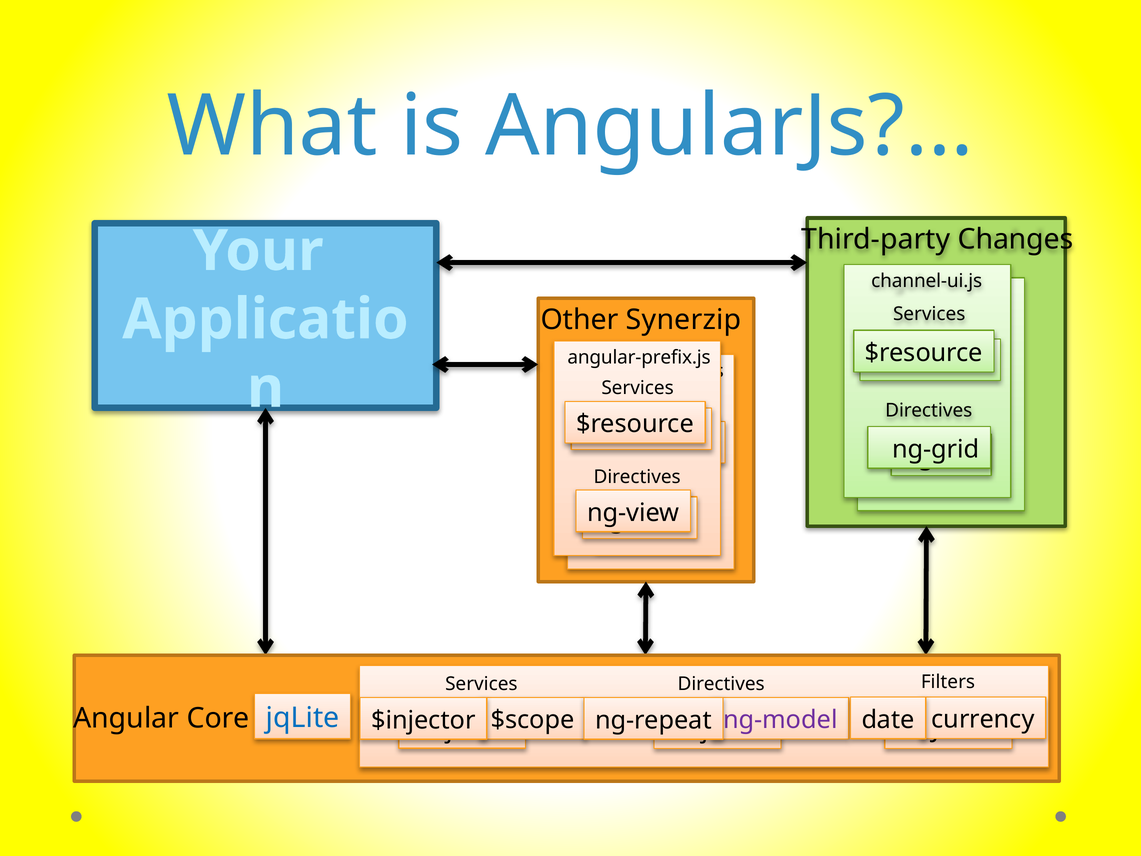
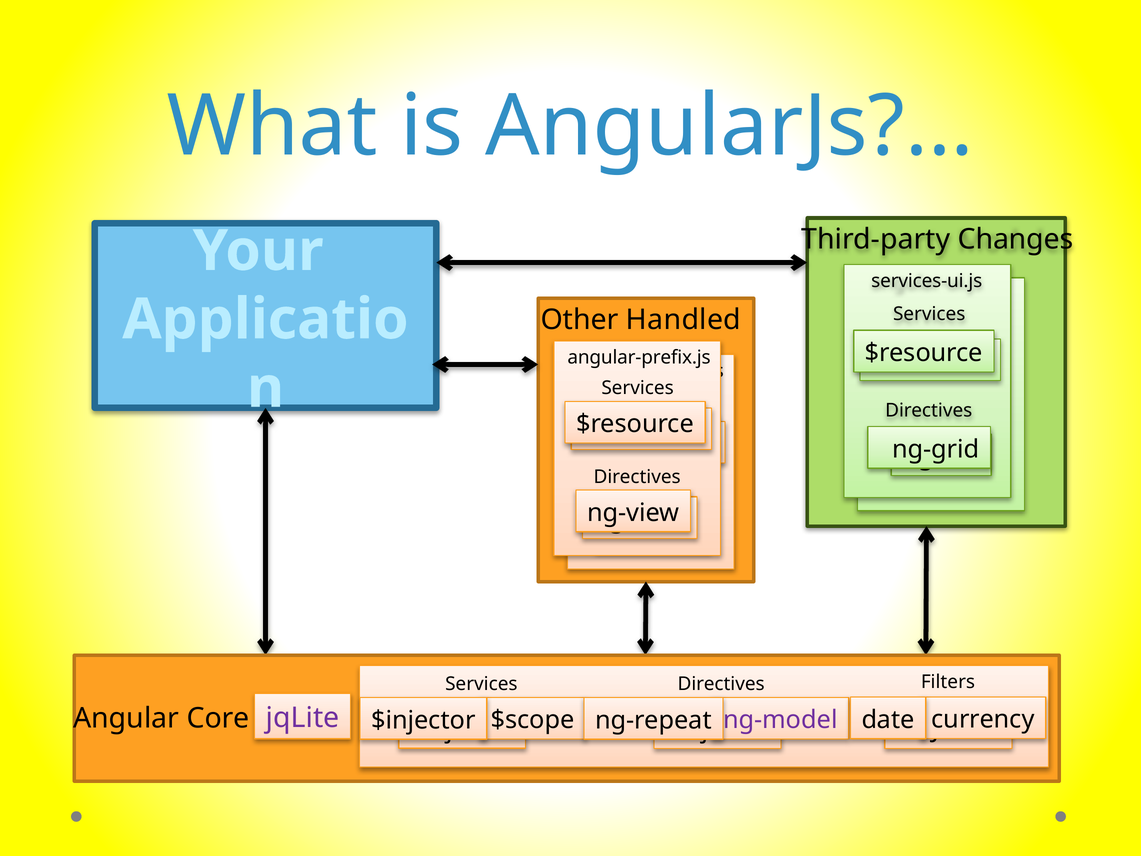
channel-ui.js: channel-ui.js -> services-ui.js
Synerzip: Synerzip -> Handled
jqLite colour: blue -> purple
